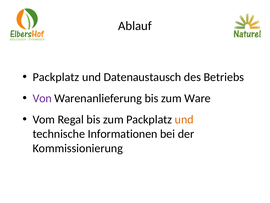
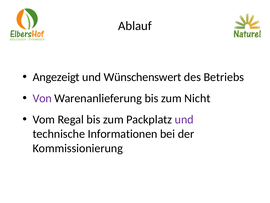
Packplatz at (56, 77): Packplatz -> Angezeigt
Datenaustausch: Datenaustausch -> Wünschenswert
Ware: Ware -> Nicht
und at (184, 119) colour: orange -> purple
